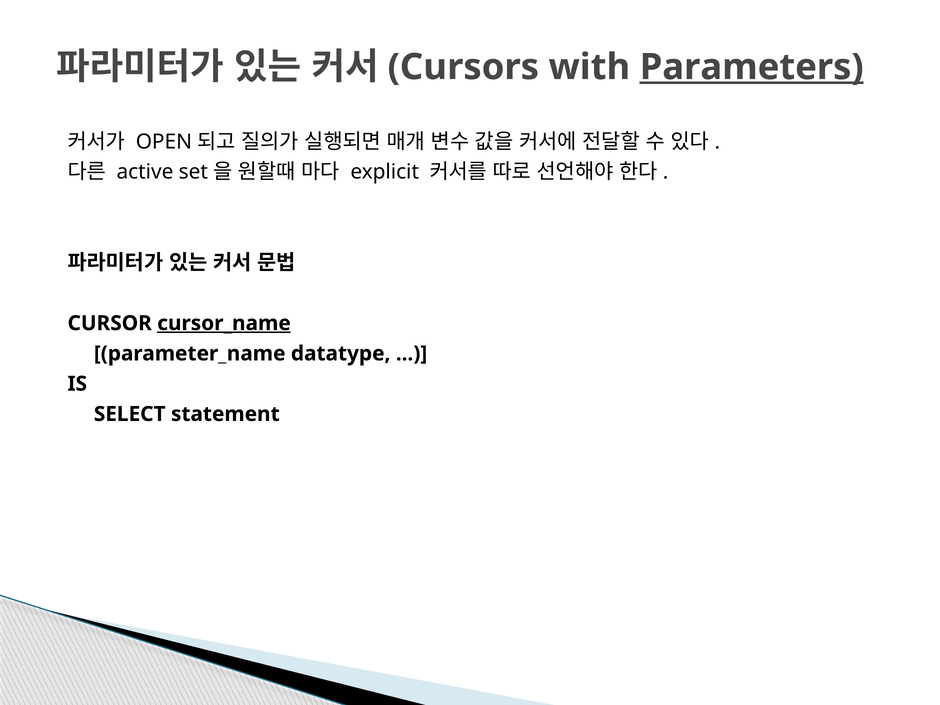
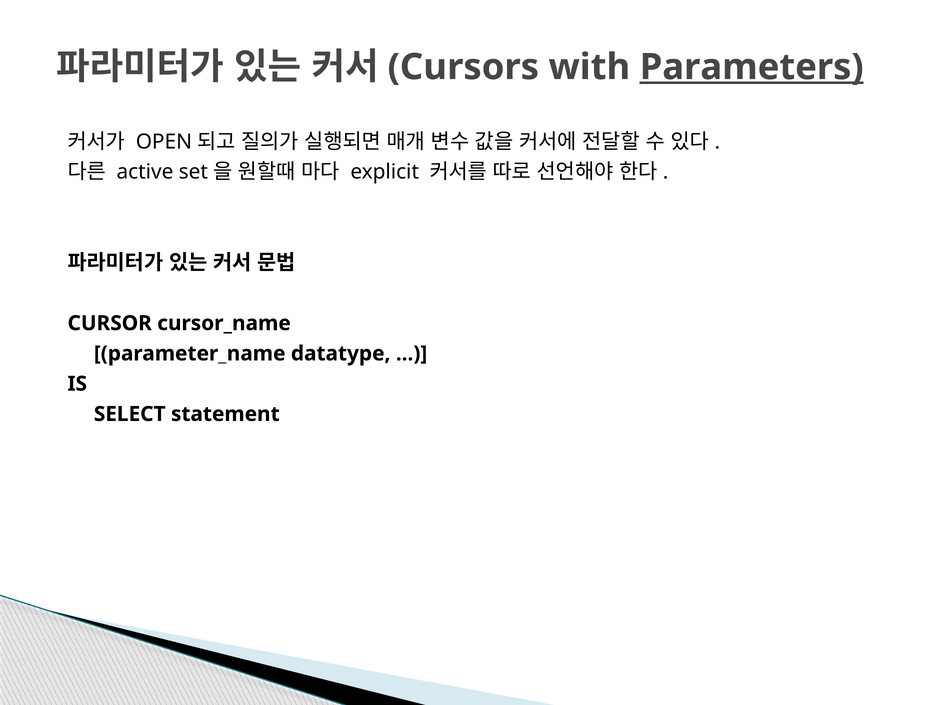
cursor_name underline: present -> none
